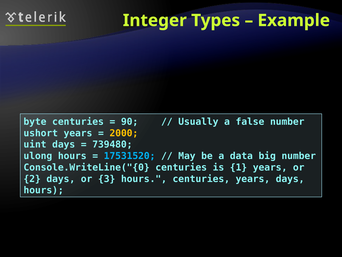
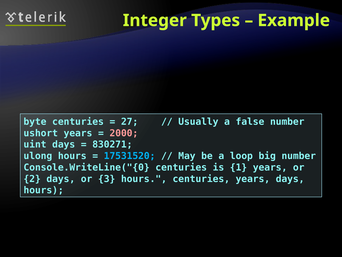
90: 90 -> 27
2000 colour: yellow -> pink
739480: 739480 -> 830271
a data: data -> loop
